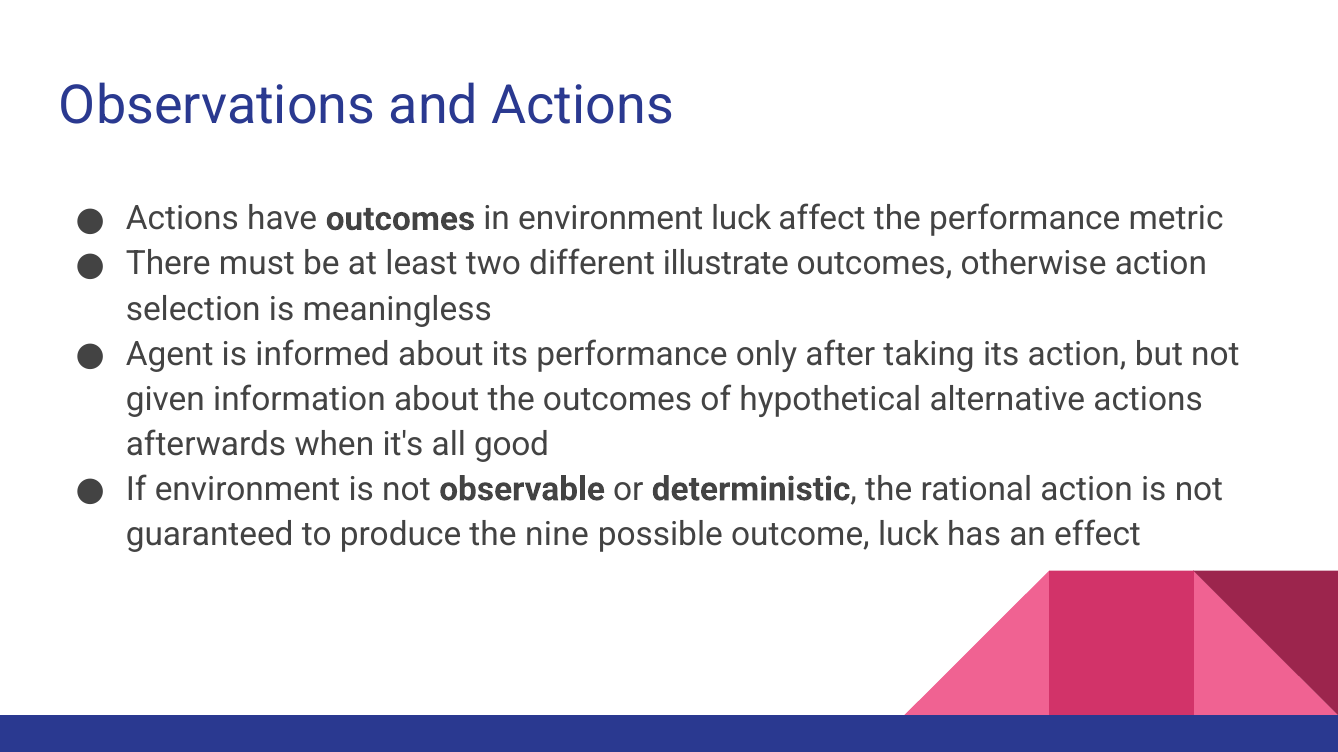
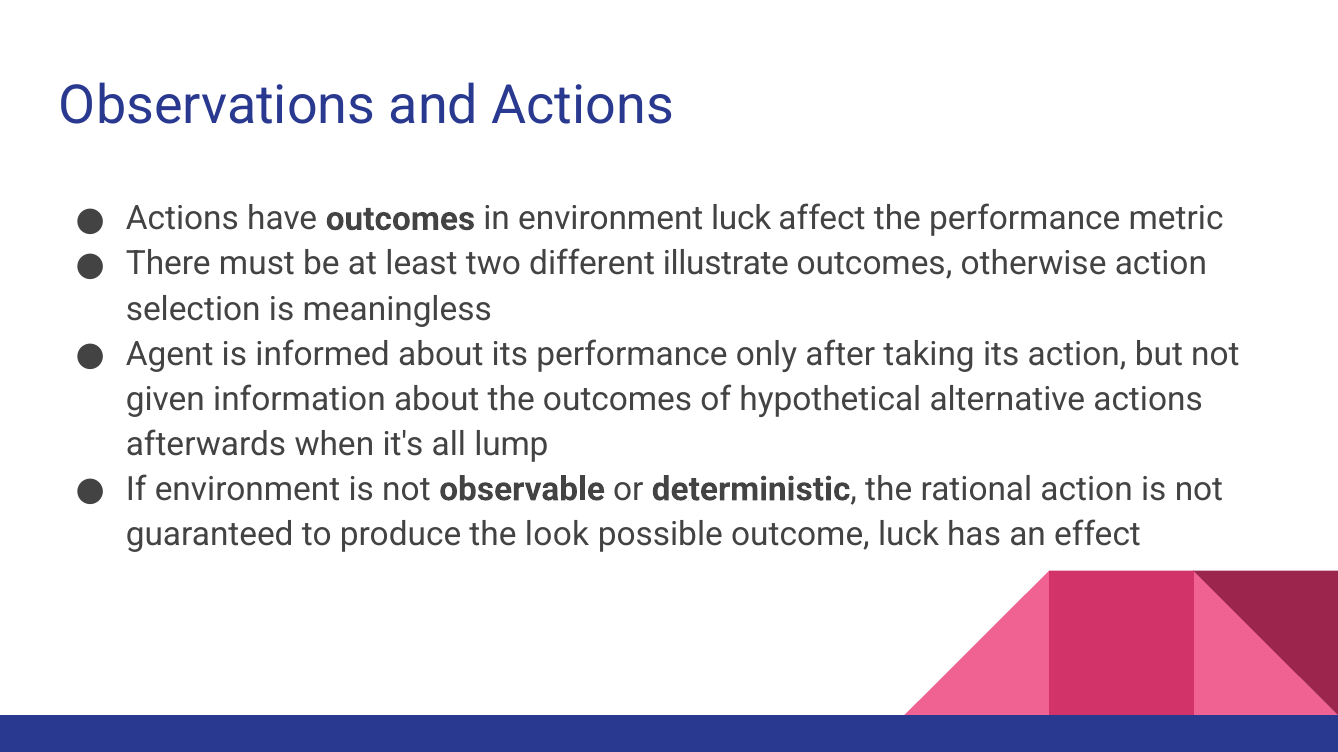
good: good -> lump
nine: nine -> look
